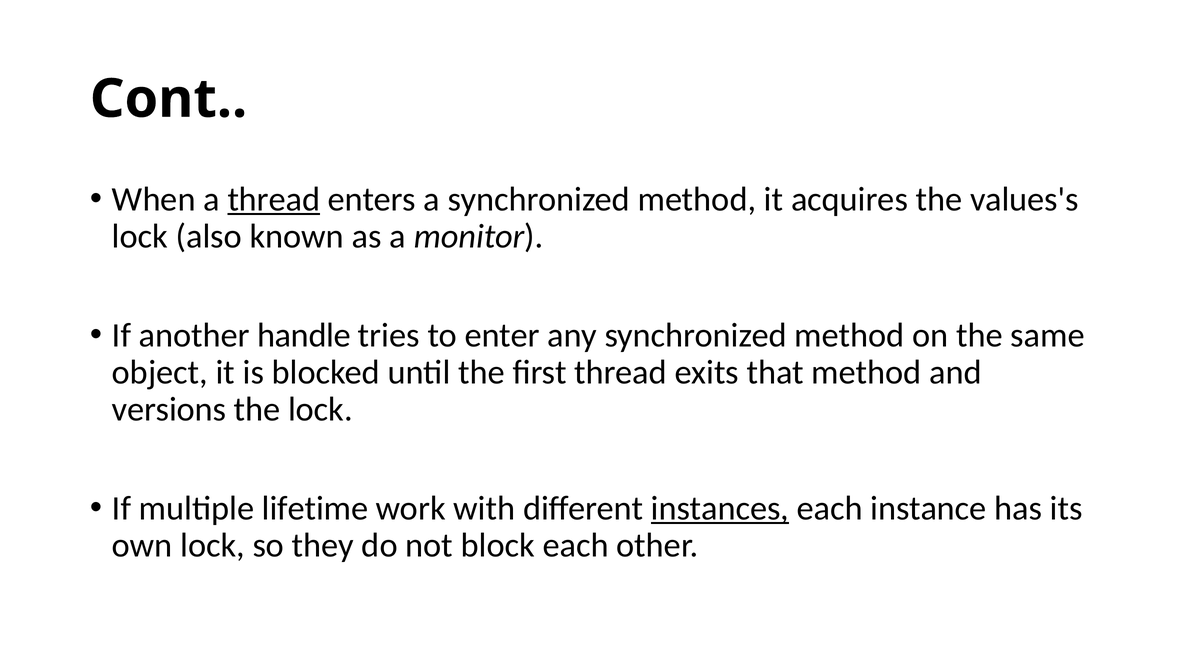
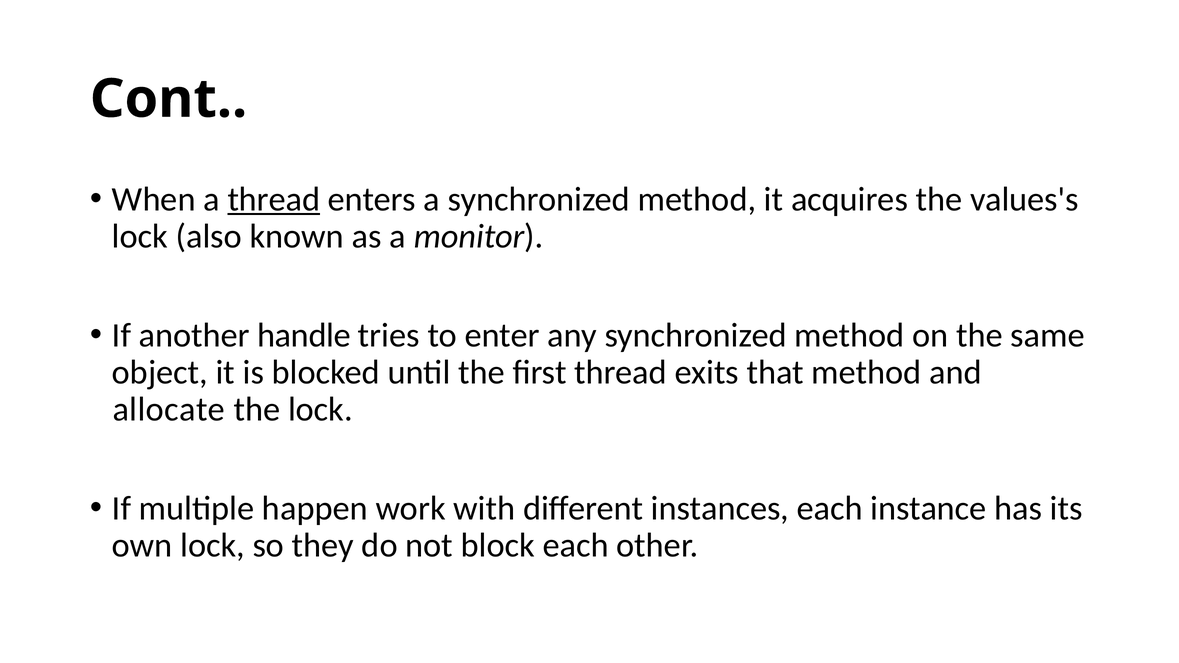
versions: versions -> allocate
lifetime: lifetime -> happen
instances underline: present -> none
